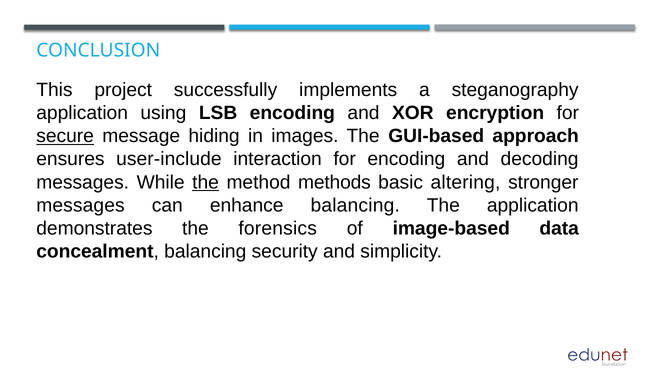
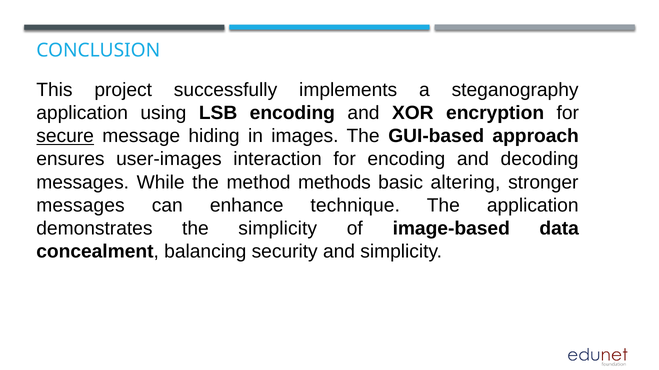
user-include: user-include -> user-images
the at (206, 183) underline: present -> none
enhance balancing: balancing -> technique
the forensics: forensics -> simplicity
